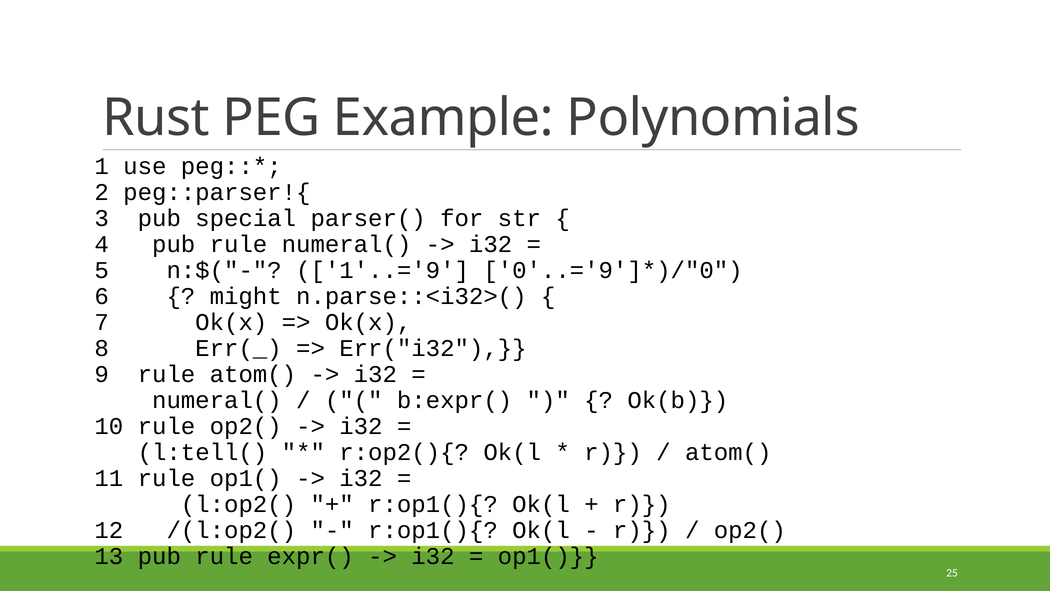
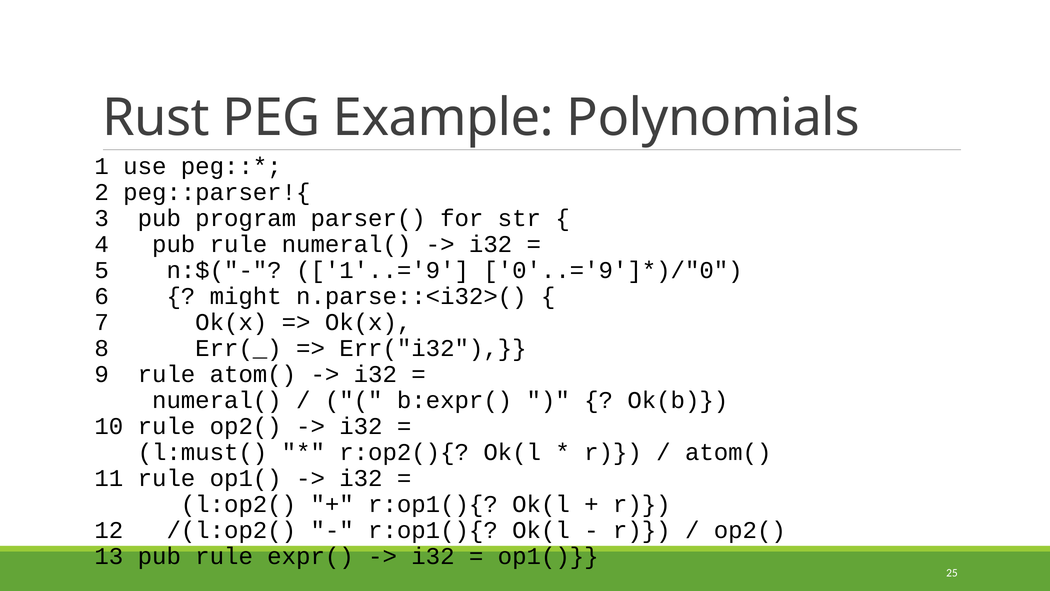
special: special -> program
l:tell(: l:tell( -> l:must(
